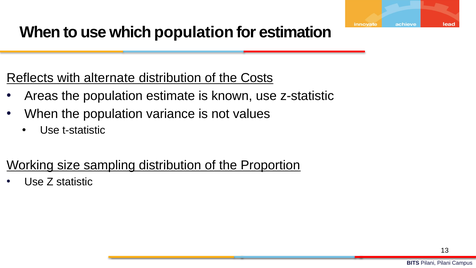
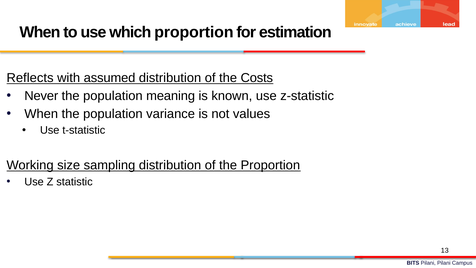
which population: population -> proportion
alternate: alternate -> assumed
Areas: Areas -> Never
estimate: estimate -> meaning
